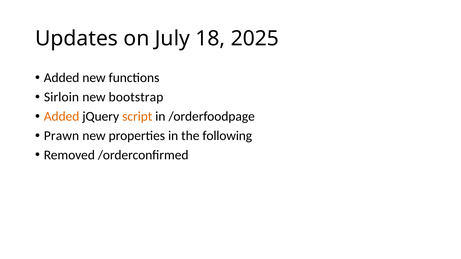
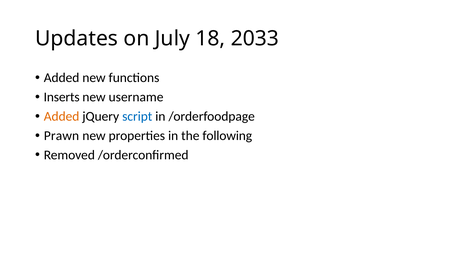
2025: 2025 -> 2033
Sirloin: Sirloin -> Inserts
bootstrap: bootstrap -> username
script colour: orange -> blue
